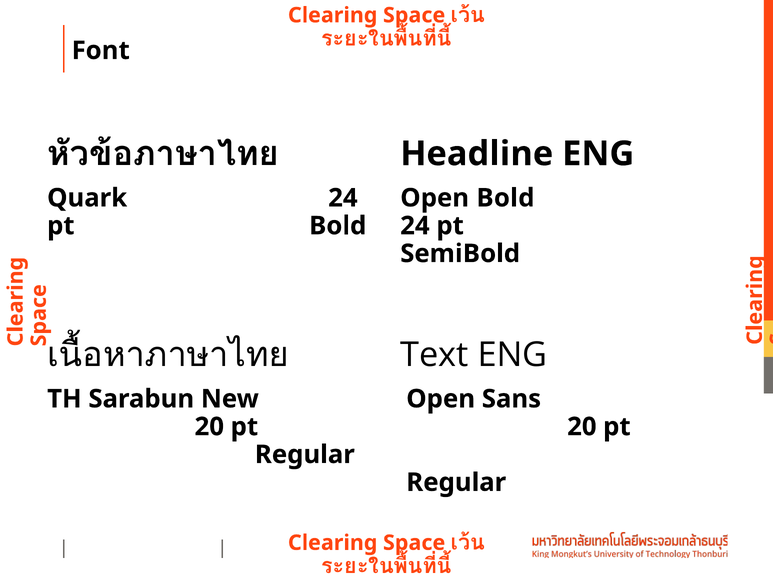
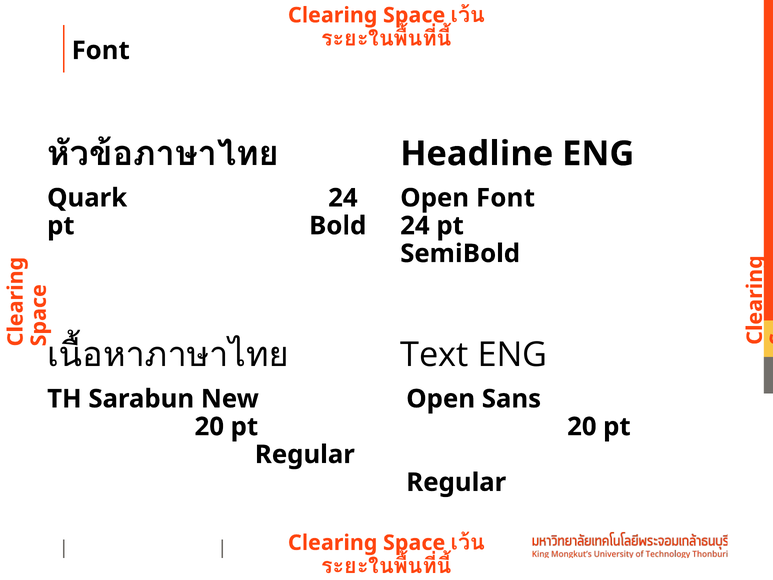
Open Bold: Bold -> Font
